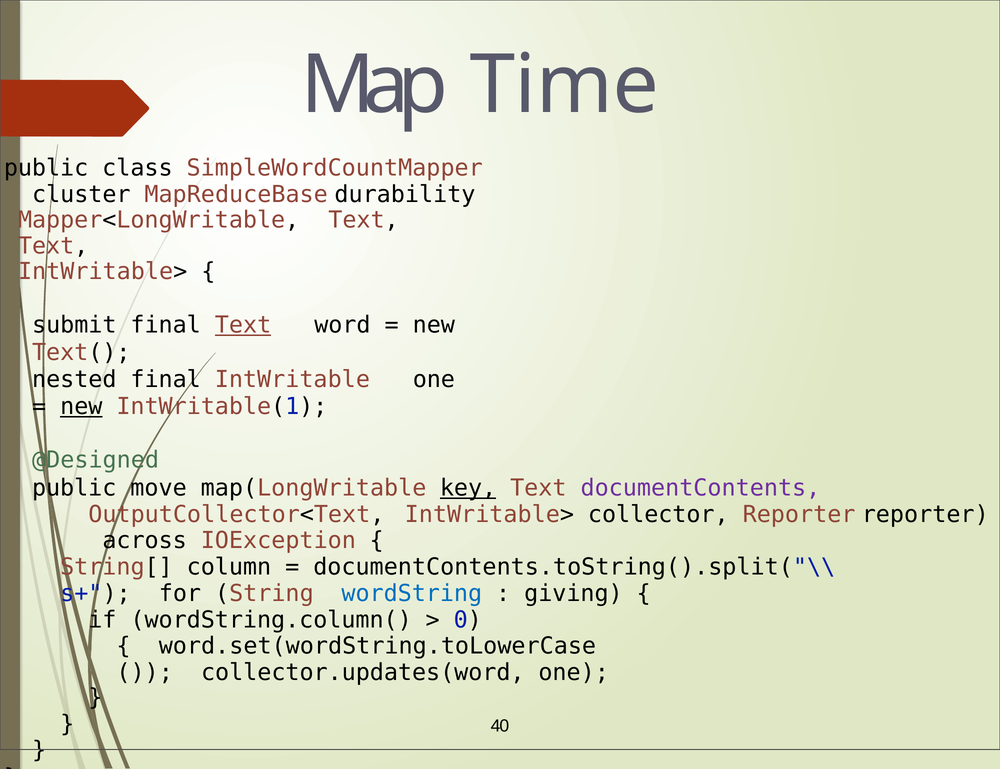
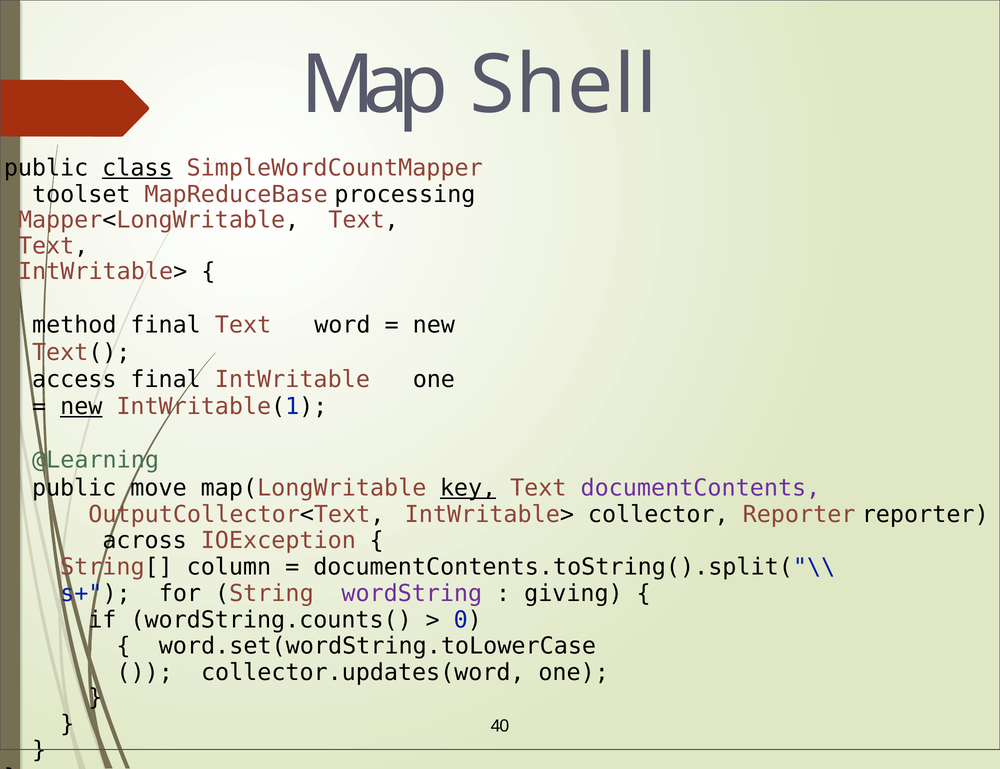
Time: Time -> Shell
class underline: none -> present
cluster: cluster -> toolset
durability: durability -> processing
submit: submit -> method
Text at (243, 325) underline: present -> none
nested: nested -> access
@Designed: @Designed -> @Learning
wordString colour: blue -> purple
wordString.column(: wordString.column( -> wordString.counts(
